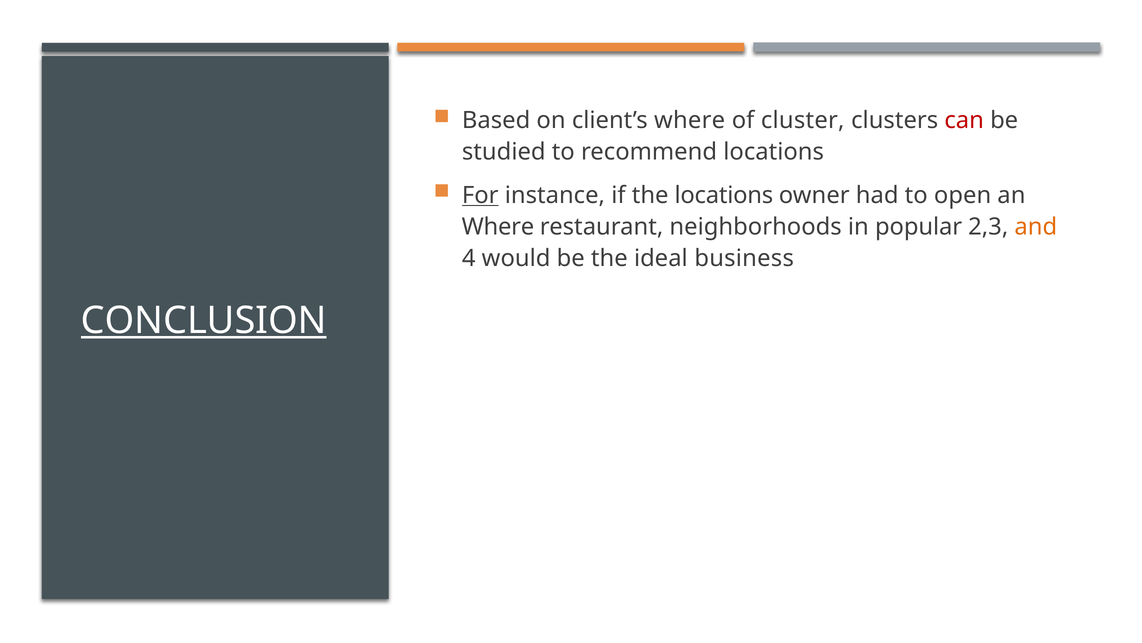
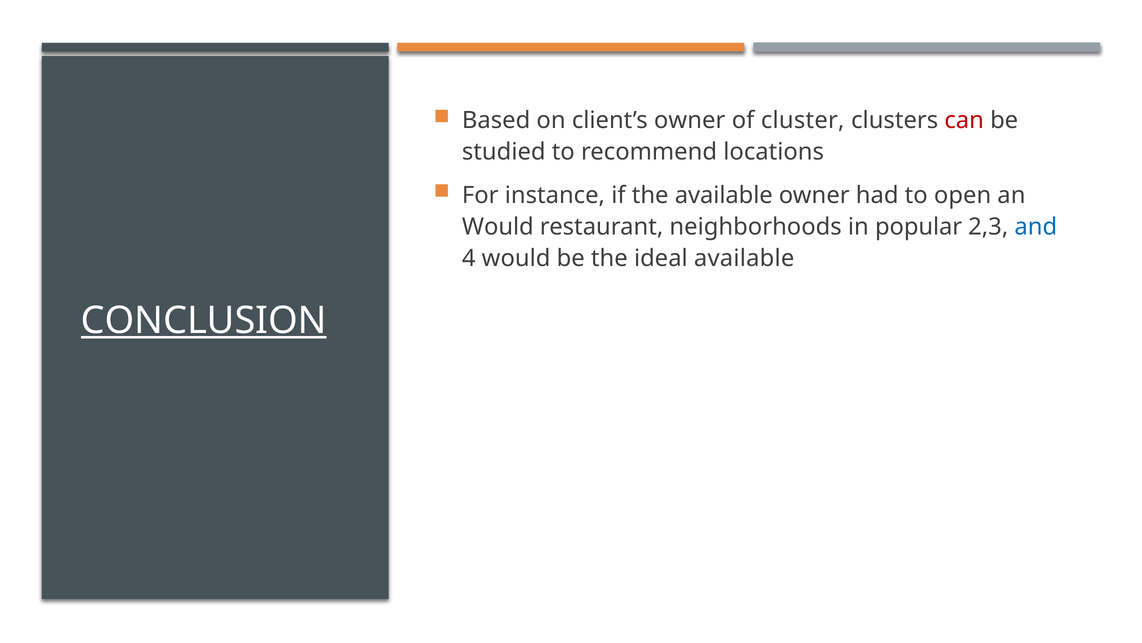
client’s where: where -> owner
For underline: present -> none
the locations: locations -> available
Where at (498, 226): Where -> Would
and colour: orange -> blue
ideal business: business -> available
